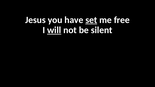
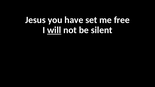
set underline: present -> none
